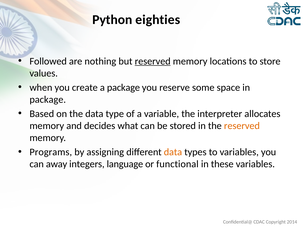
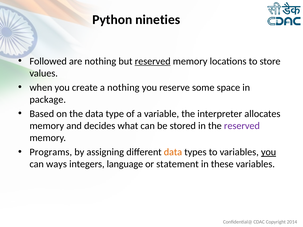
eighties: eighties -> nineties
a package: package -> nothing
reserved at (242, 126) colour: orange -> purple
you at (269, 152) underline: none -> present
away: away -> ways
functional: functional -> statement
